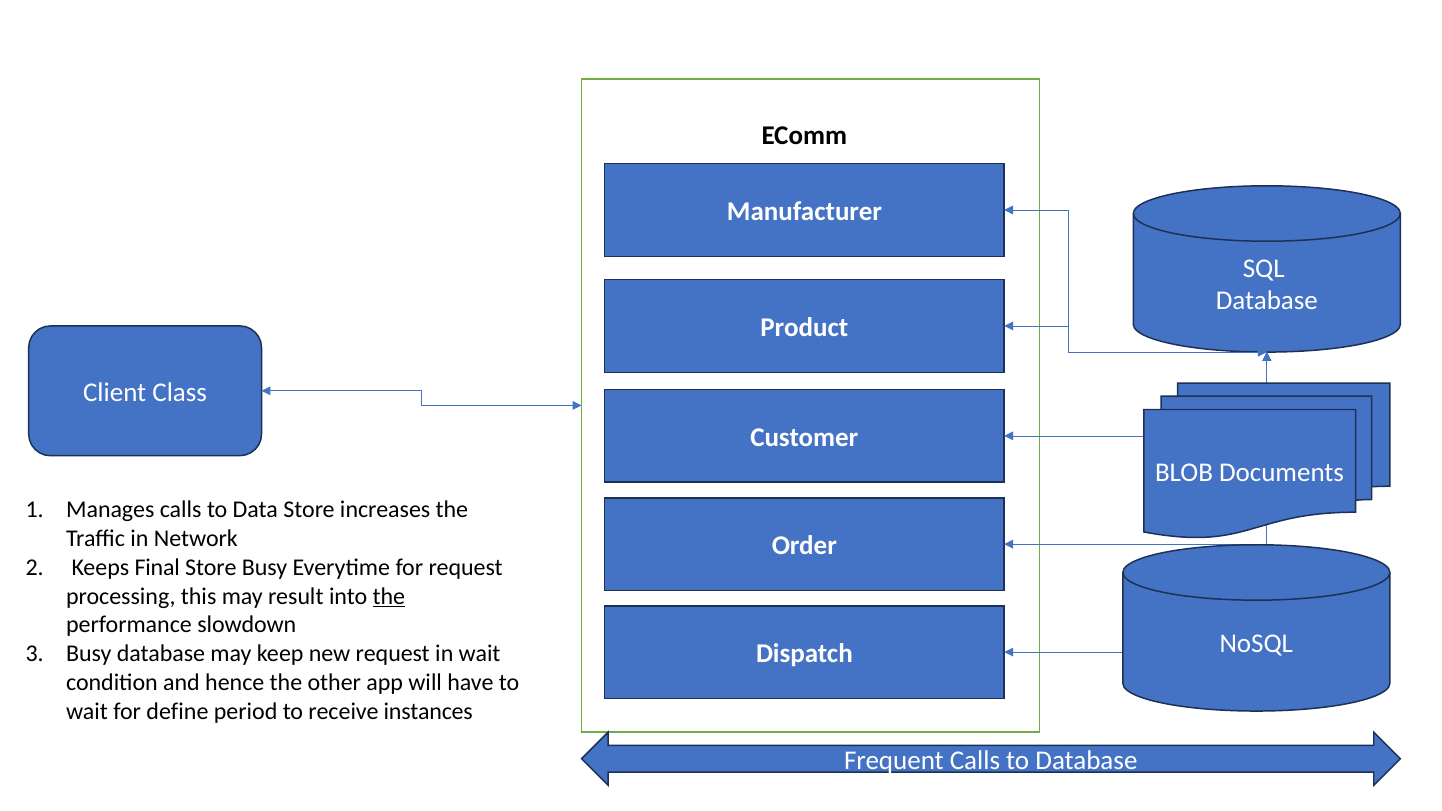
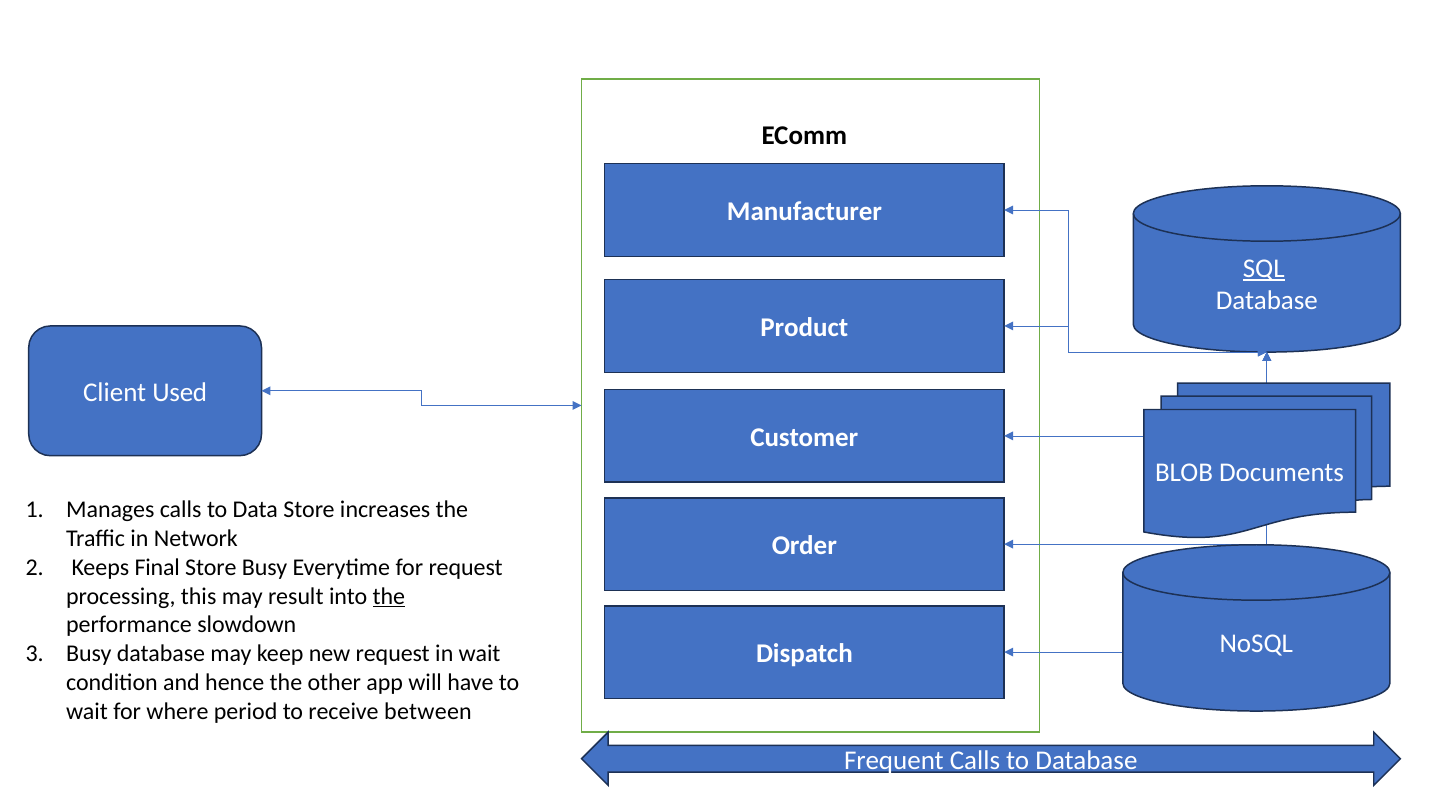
SQL underline: none -> present
Class: Class -> Used
define: define -> where
instances: instances -> between
